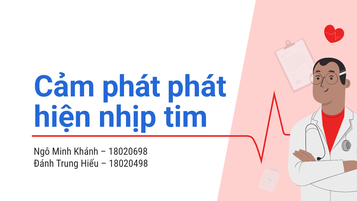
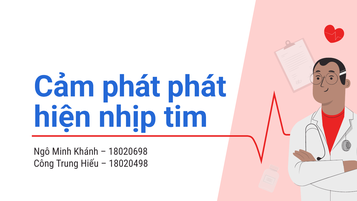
Đánh: Đánh -> Công
